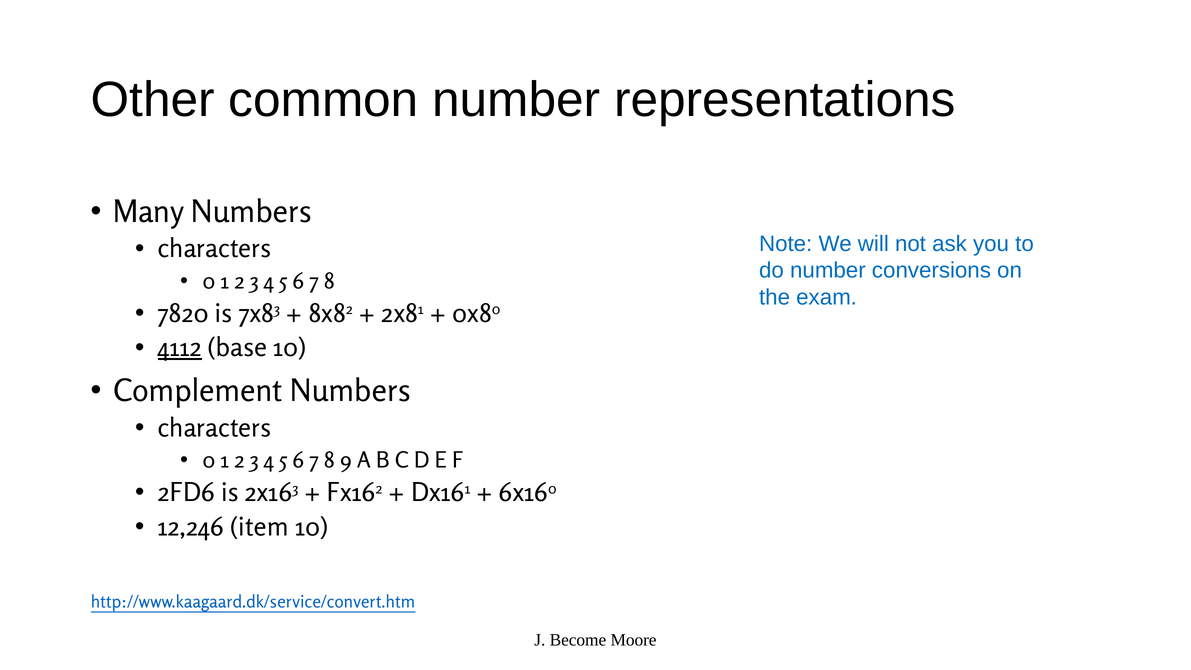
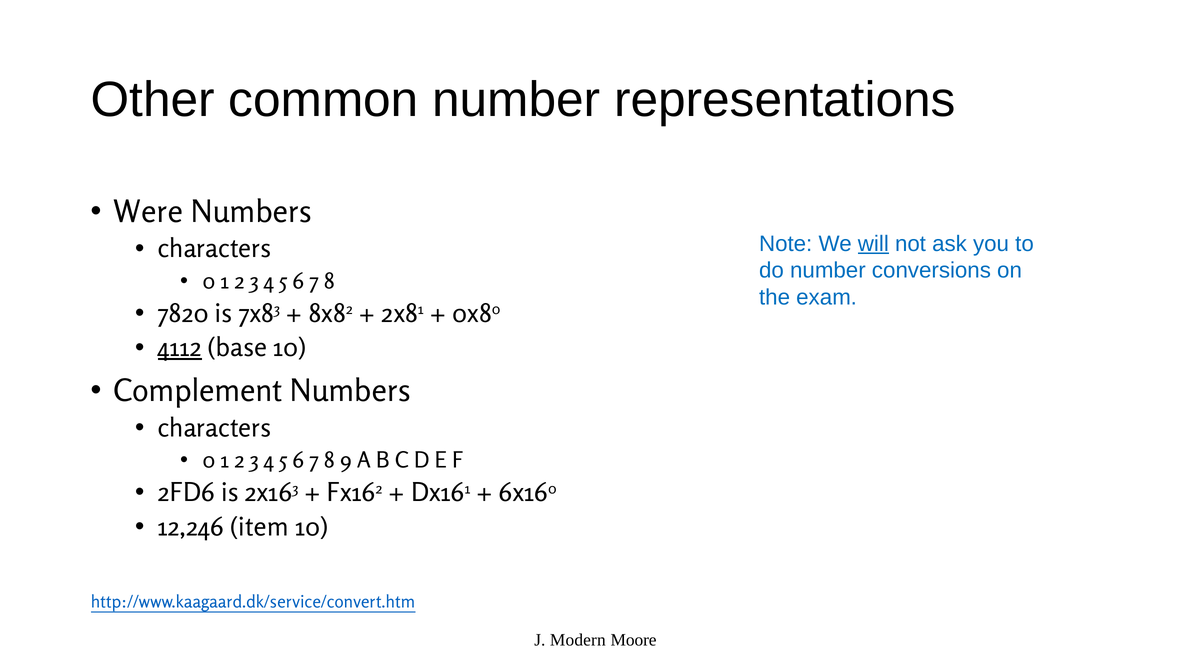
Many: Many -> Were
will underline: none -> present
Become: Become -> Modern
